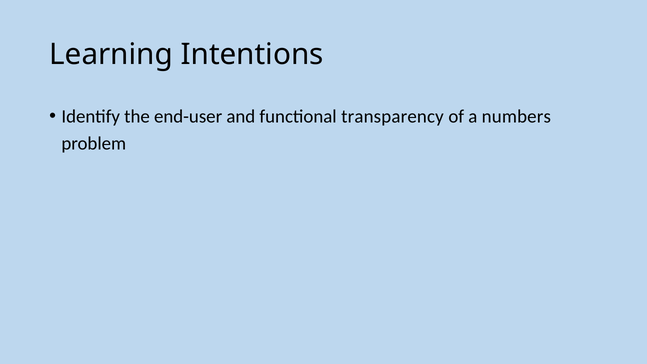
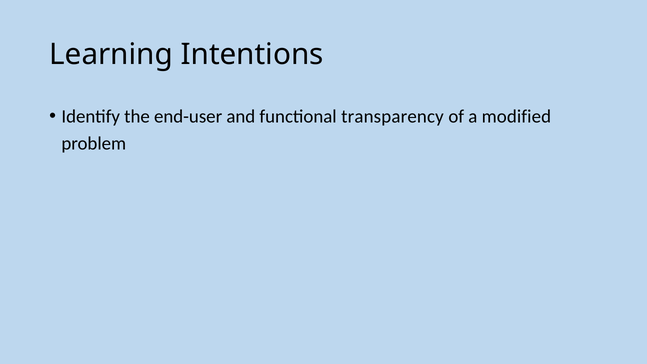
numbers: numbers -> modified
